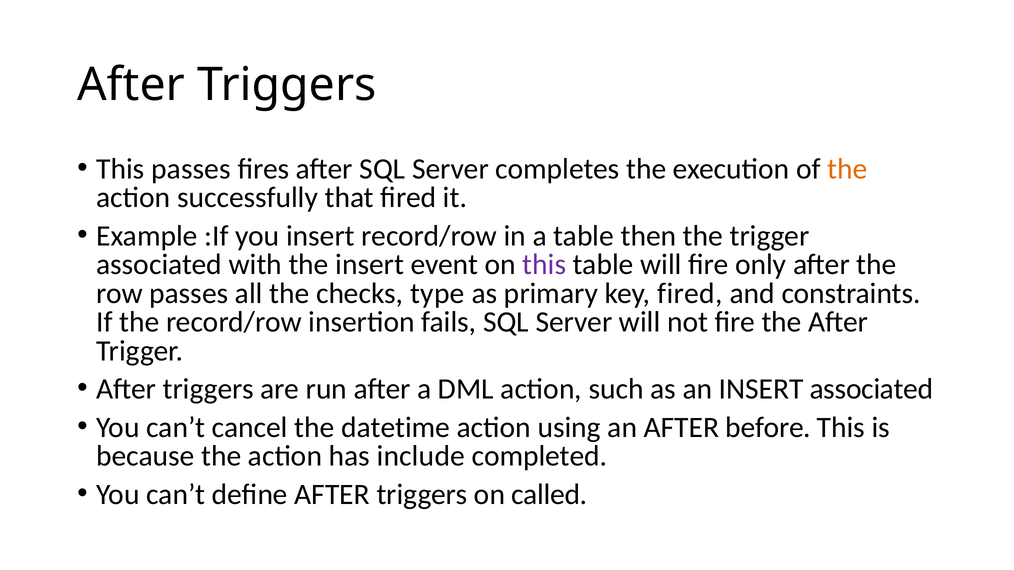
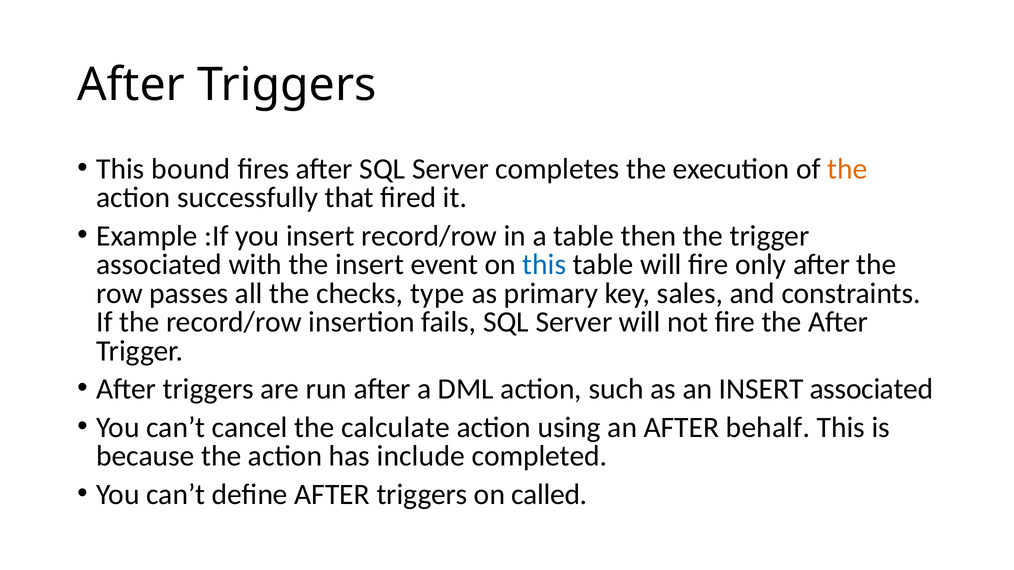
This passes: passes -> bound
this at (544, 265) colour: purple -> blue
key fired: fired -> sales
datetime: datetime -> calculate
before: before -> behalf
